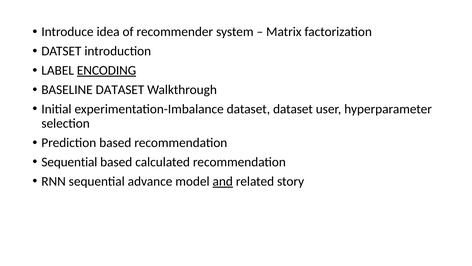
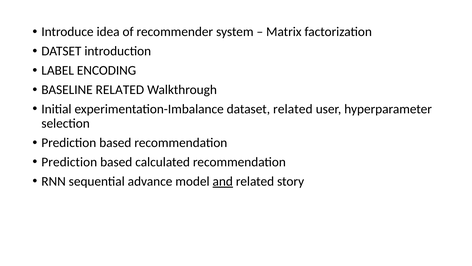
ENCODING underline: present -> none
BASELINE DATASET: DATASET -> RELATED
dataset dataset: dataset -> related
Sequential at (69, 162): Sequential -> Prediction
